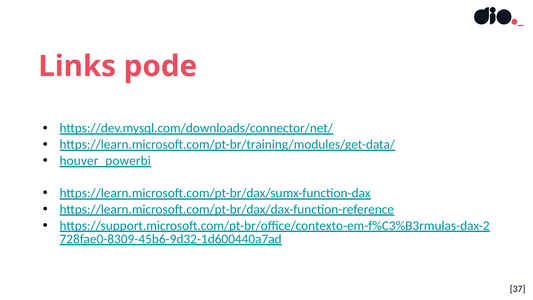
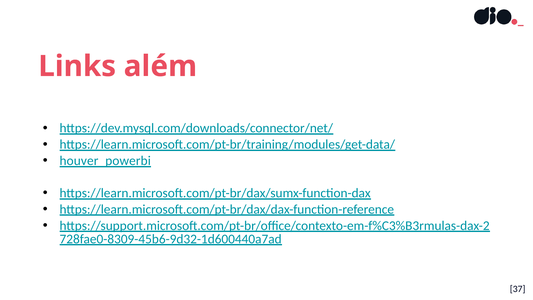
pode: pode -> além
